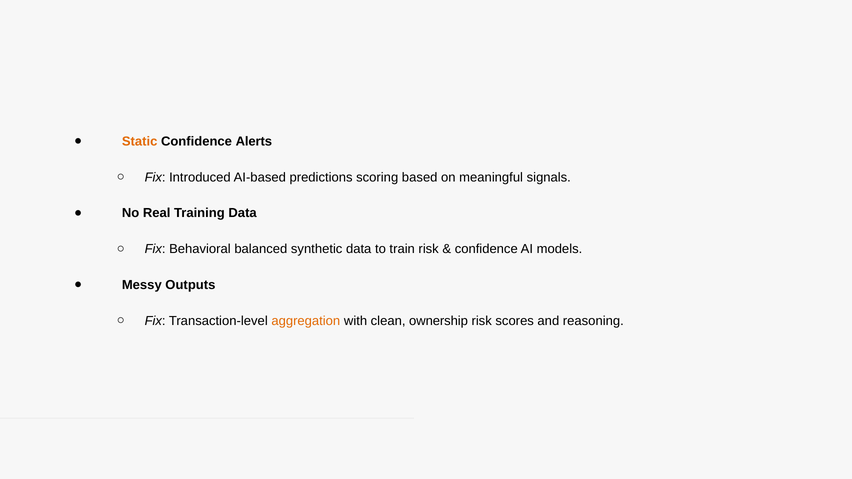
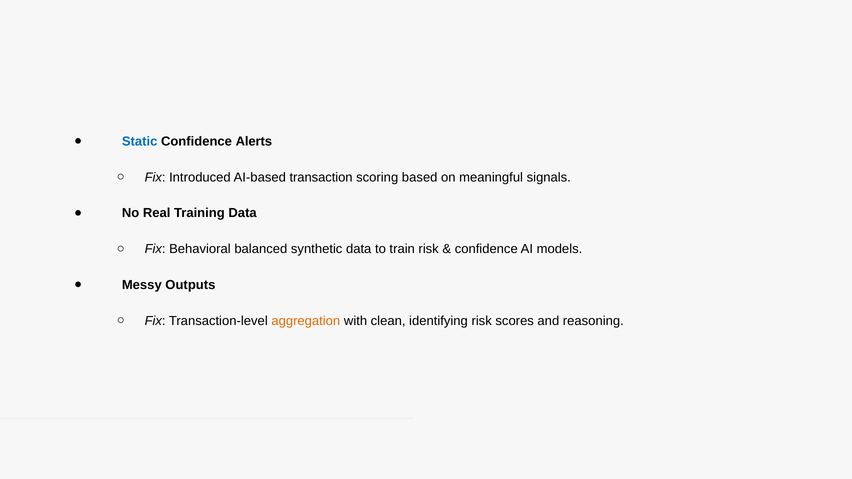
Static colour: orange -> blue
predictions: predictions -> transaction
ownership: ownership -> identifying
